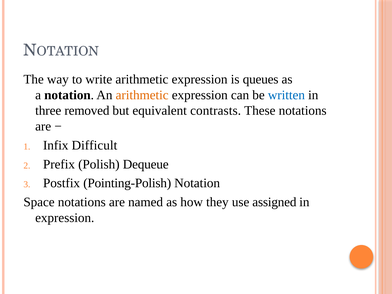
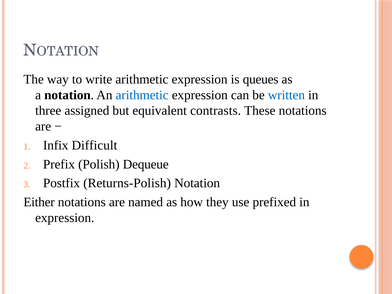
arithmetic at (142, 95) colour: orange -> blue
removed: removed -> assigned
Pointing-Polish: Pointing-Polish -> Returns-Polish
Space: Space -> Either
assigned: assigned -> prefixed
